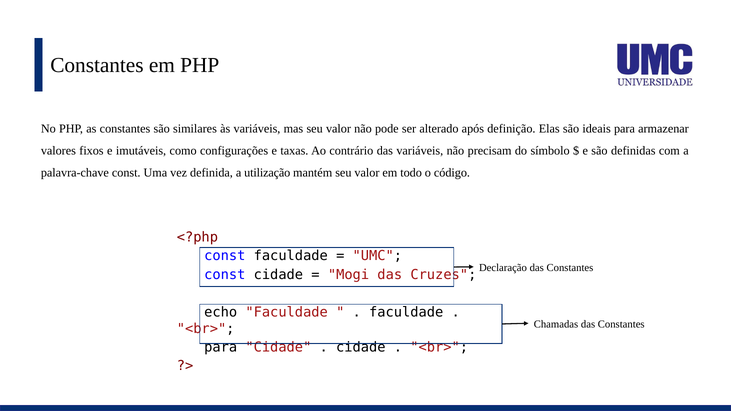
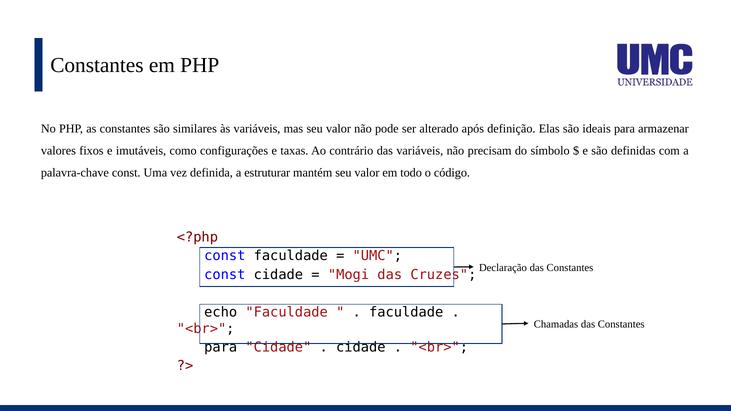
utilização: utilização -> estruturar
